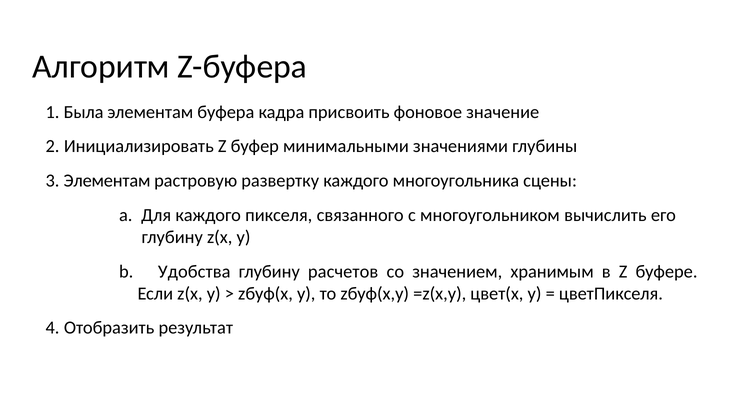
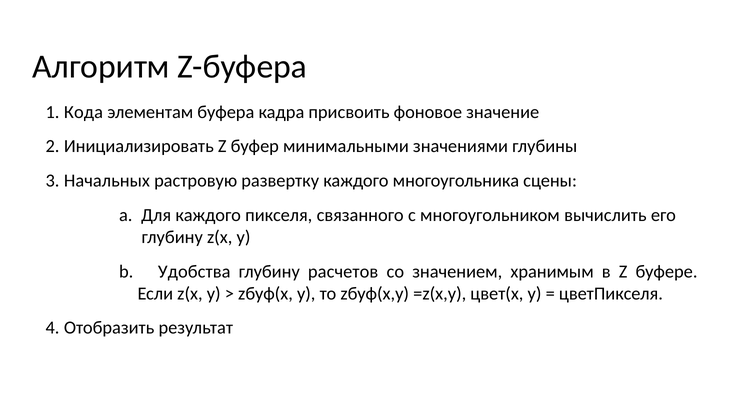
Была: Была -> Кода
3 Элементам: Элементам -> Начальных
